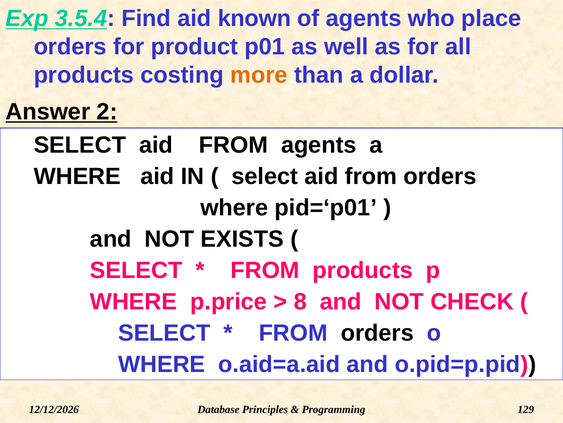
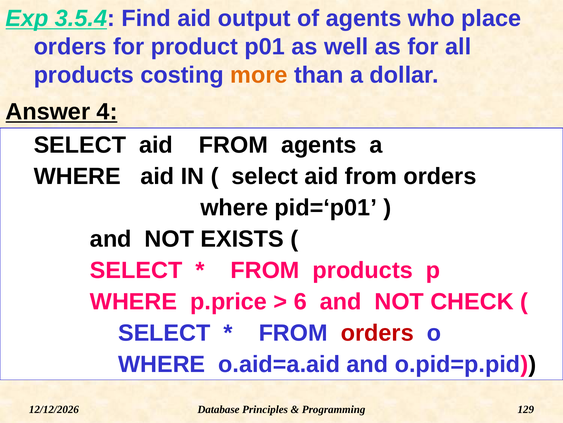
known: known -> output
2: 2 -> 4
8: 8 -> 6
orders at (377, 333) colour: black -> red
